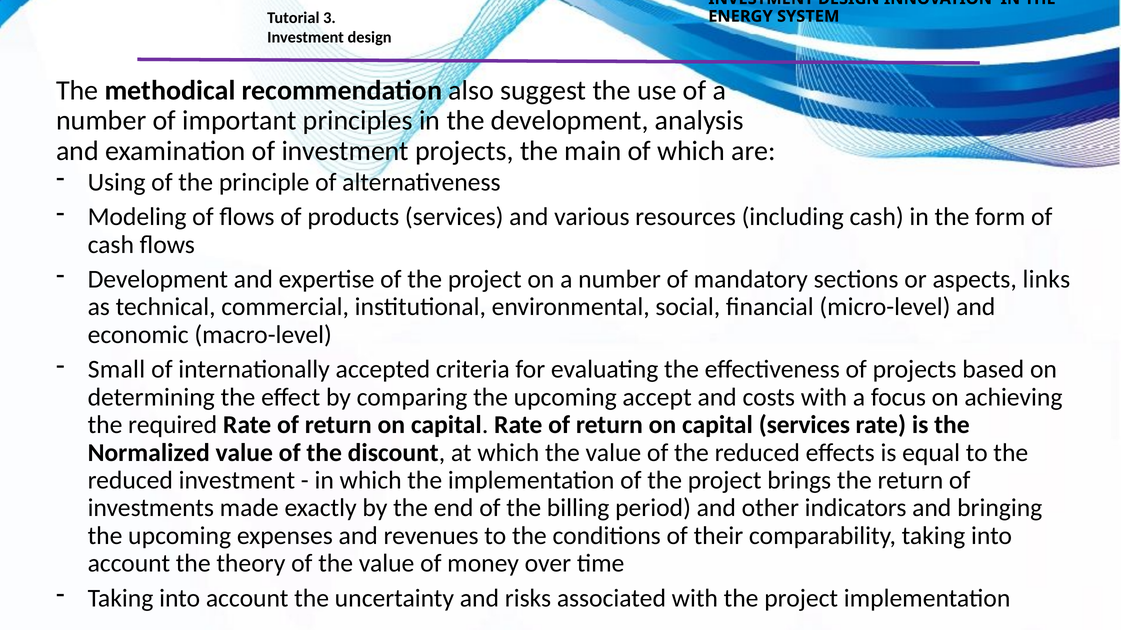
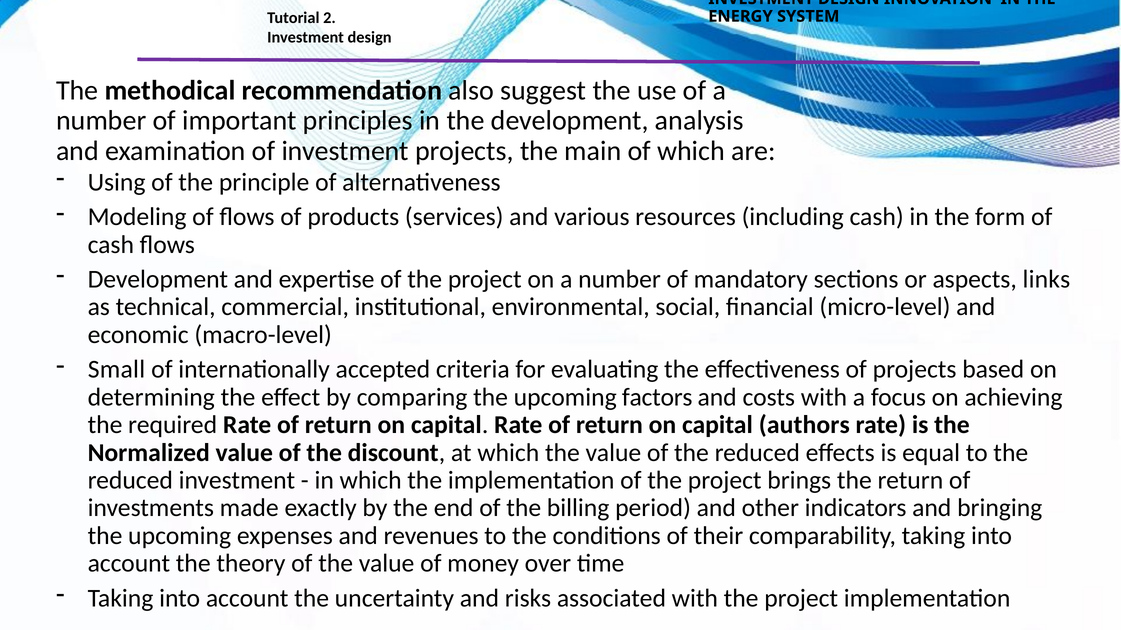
3: 3 -> 2
accept: accept -> factors
capital services: services -> authors
